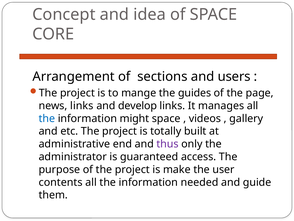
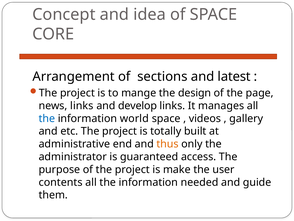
users: users -> latest
guides: guides -> design
might: might -> world
thus colour: purple -> orange
